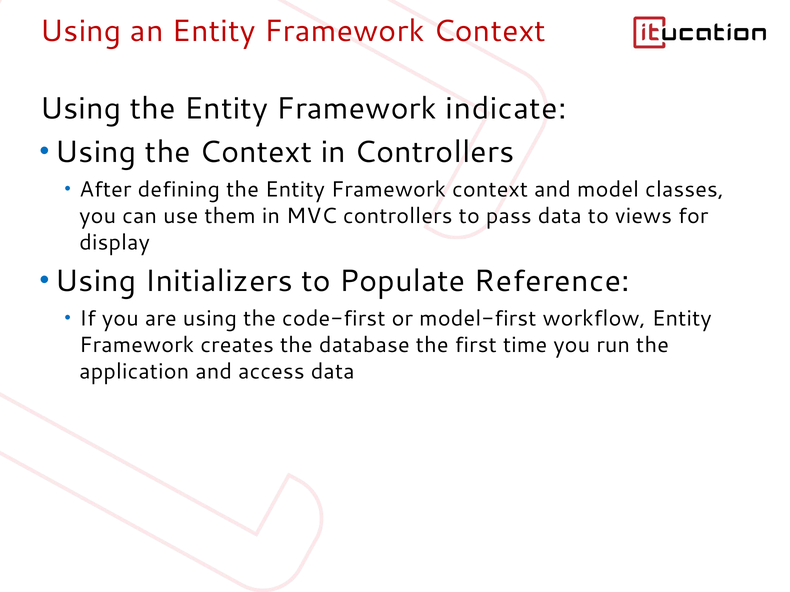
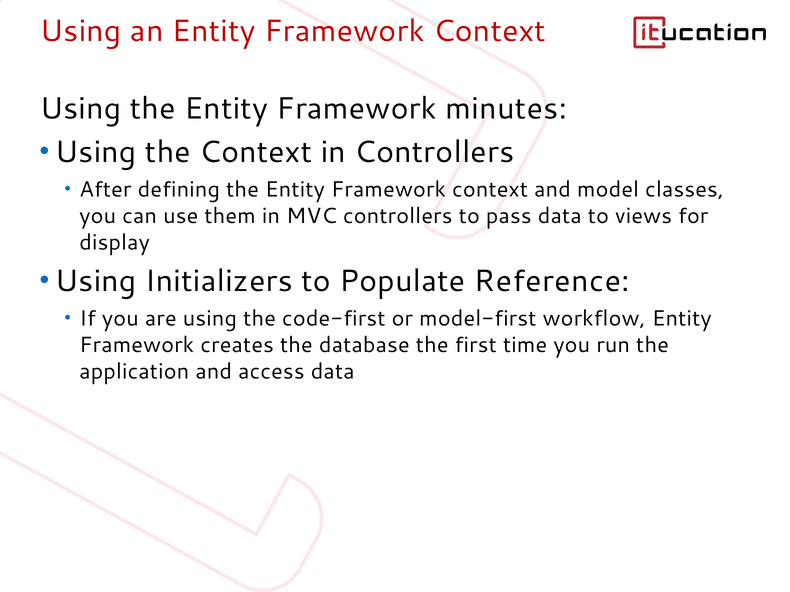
indicate: indicate -> minutes
